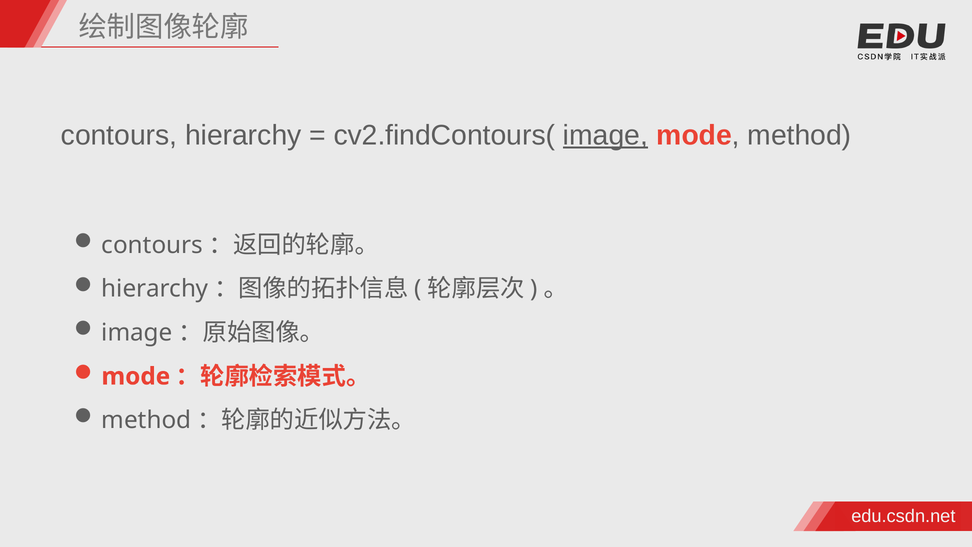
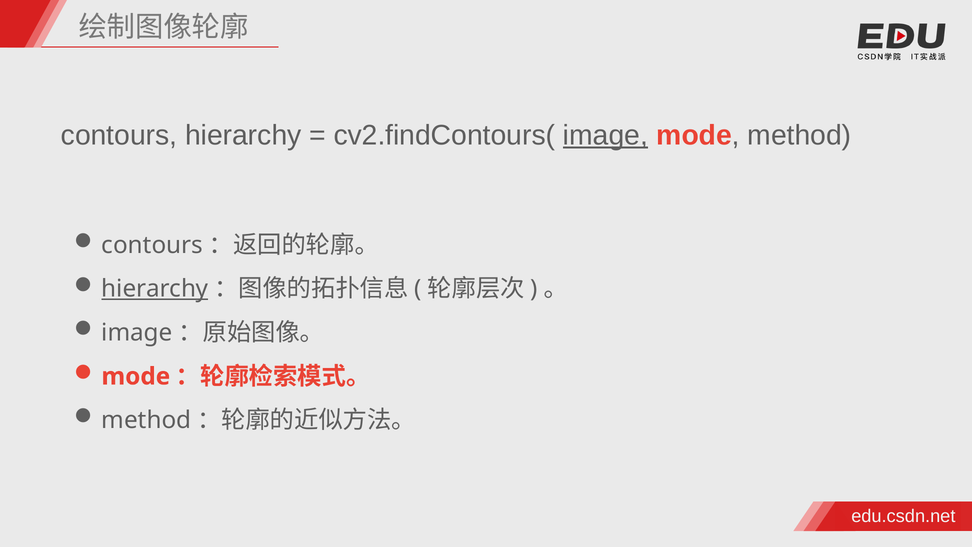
hierarchy at (155, 289) underline: none -> present
